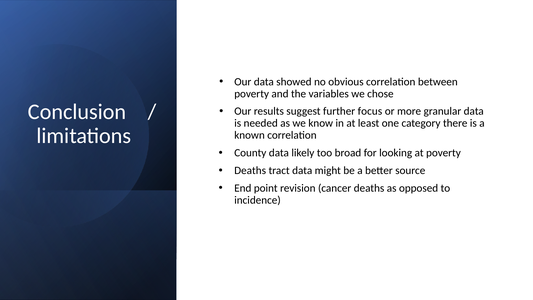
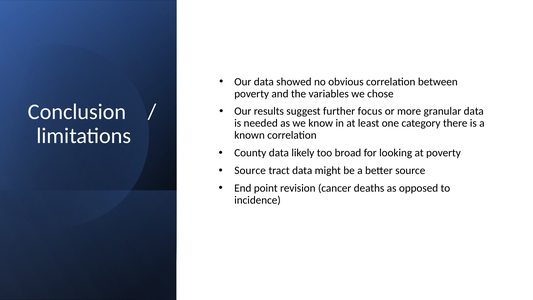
Deaths at (250, 170): Deaths -> Source
